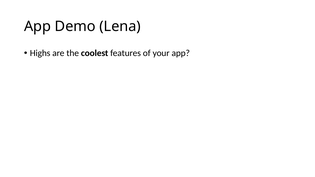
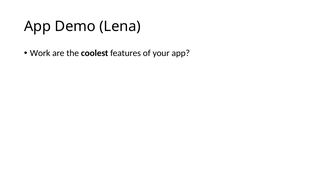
Highs: Highs -> Work
